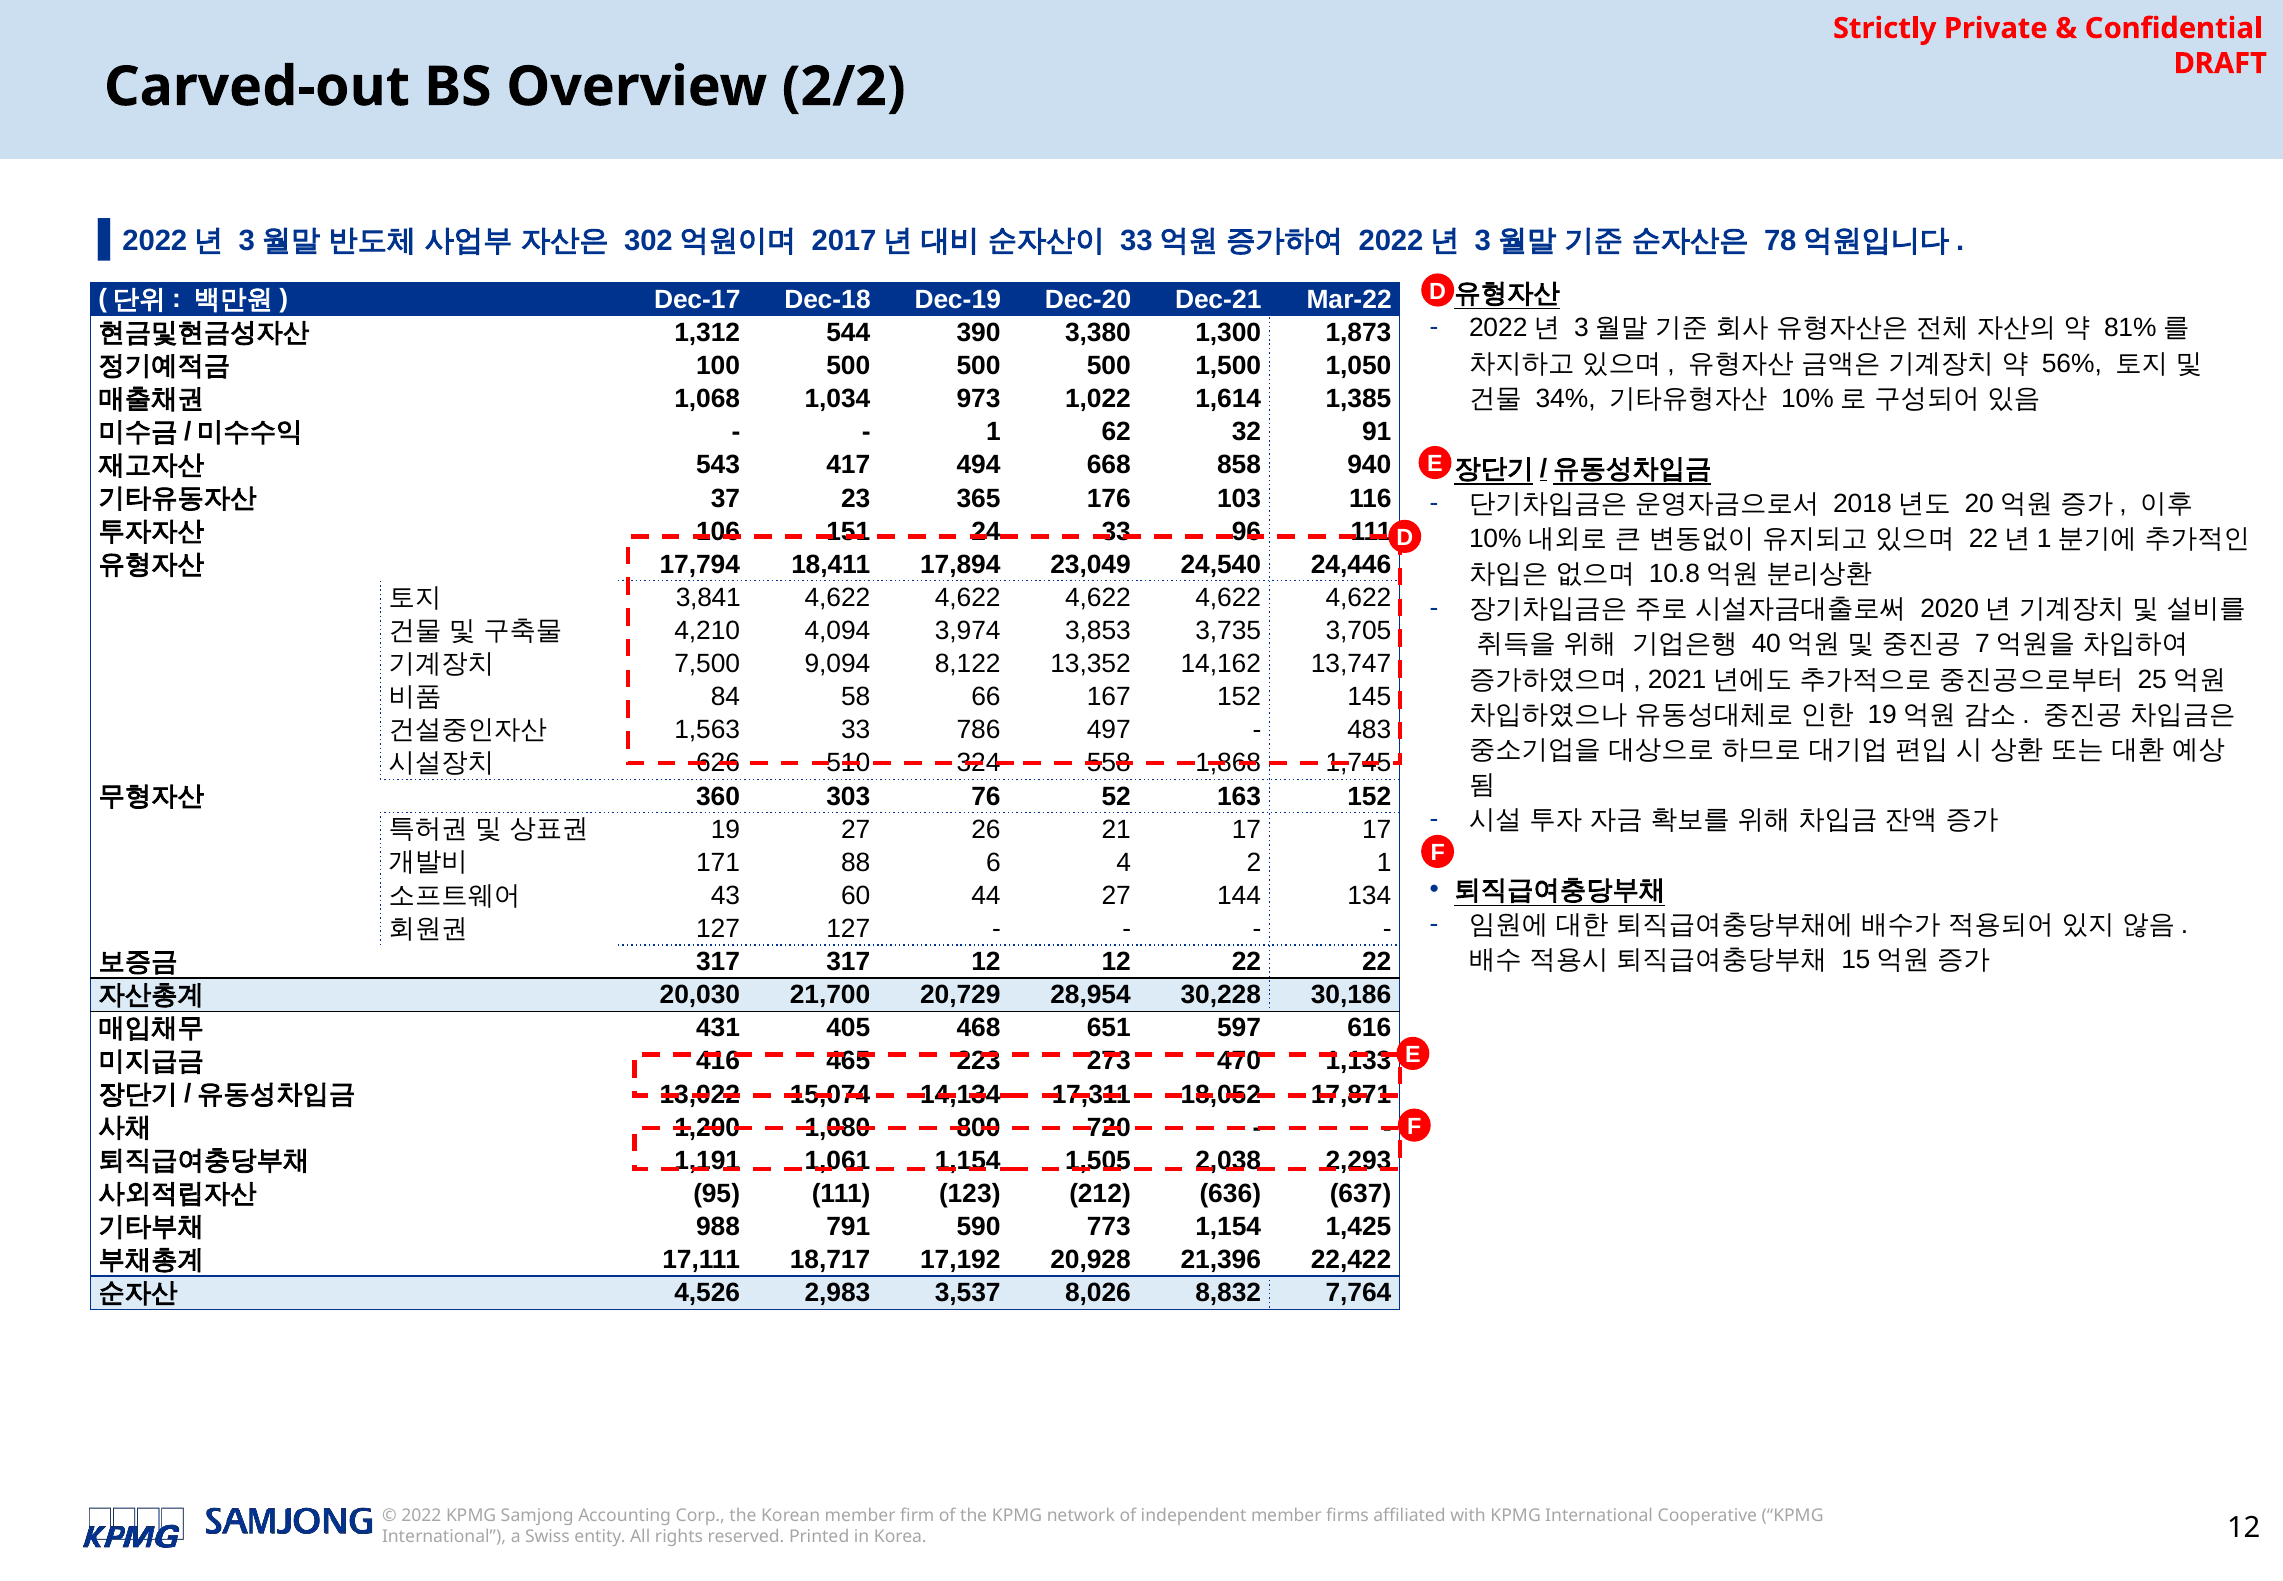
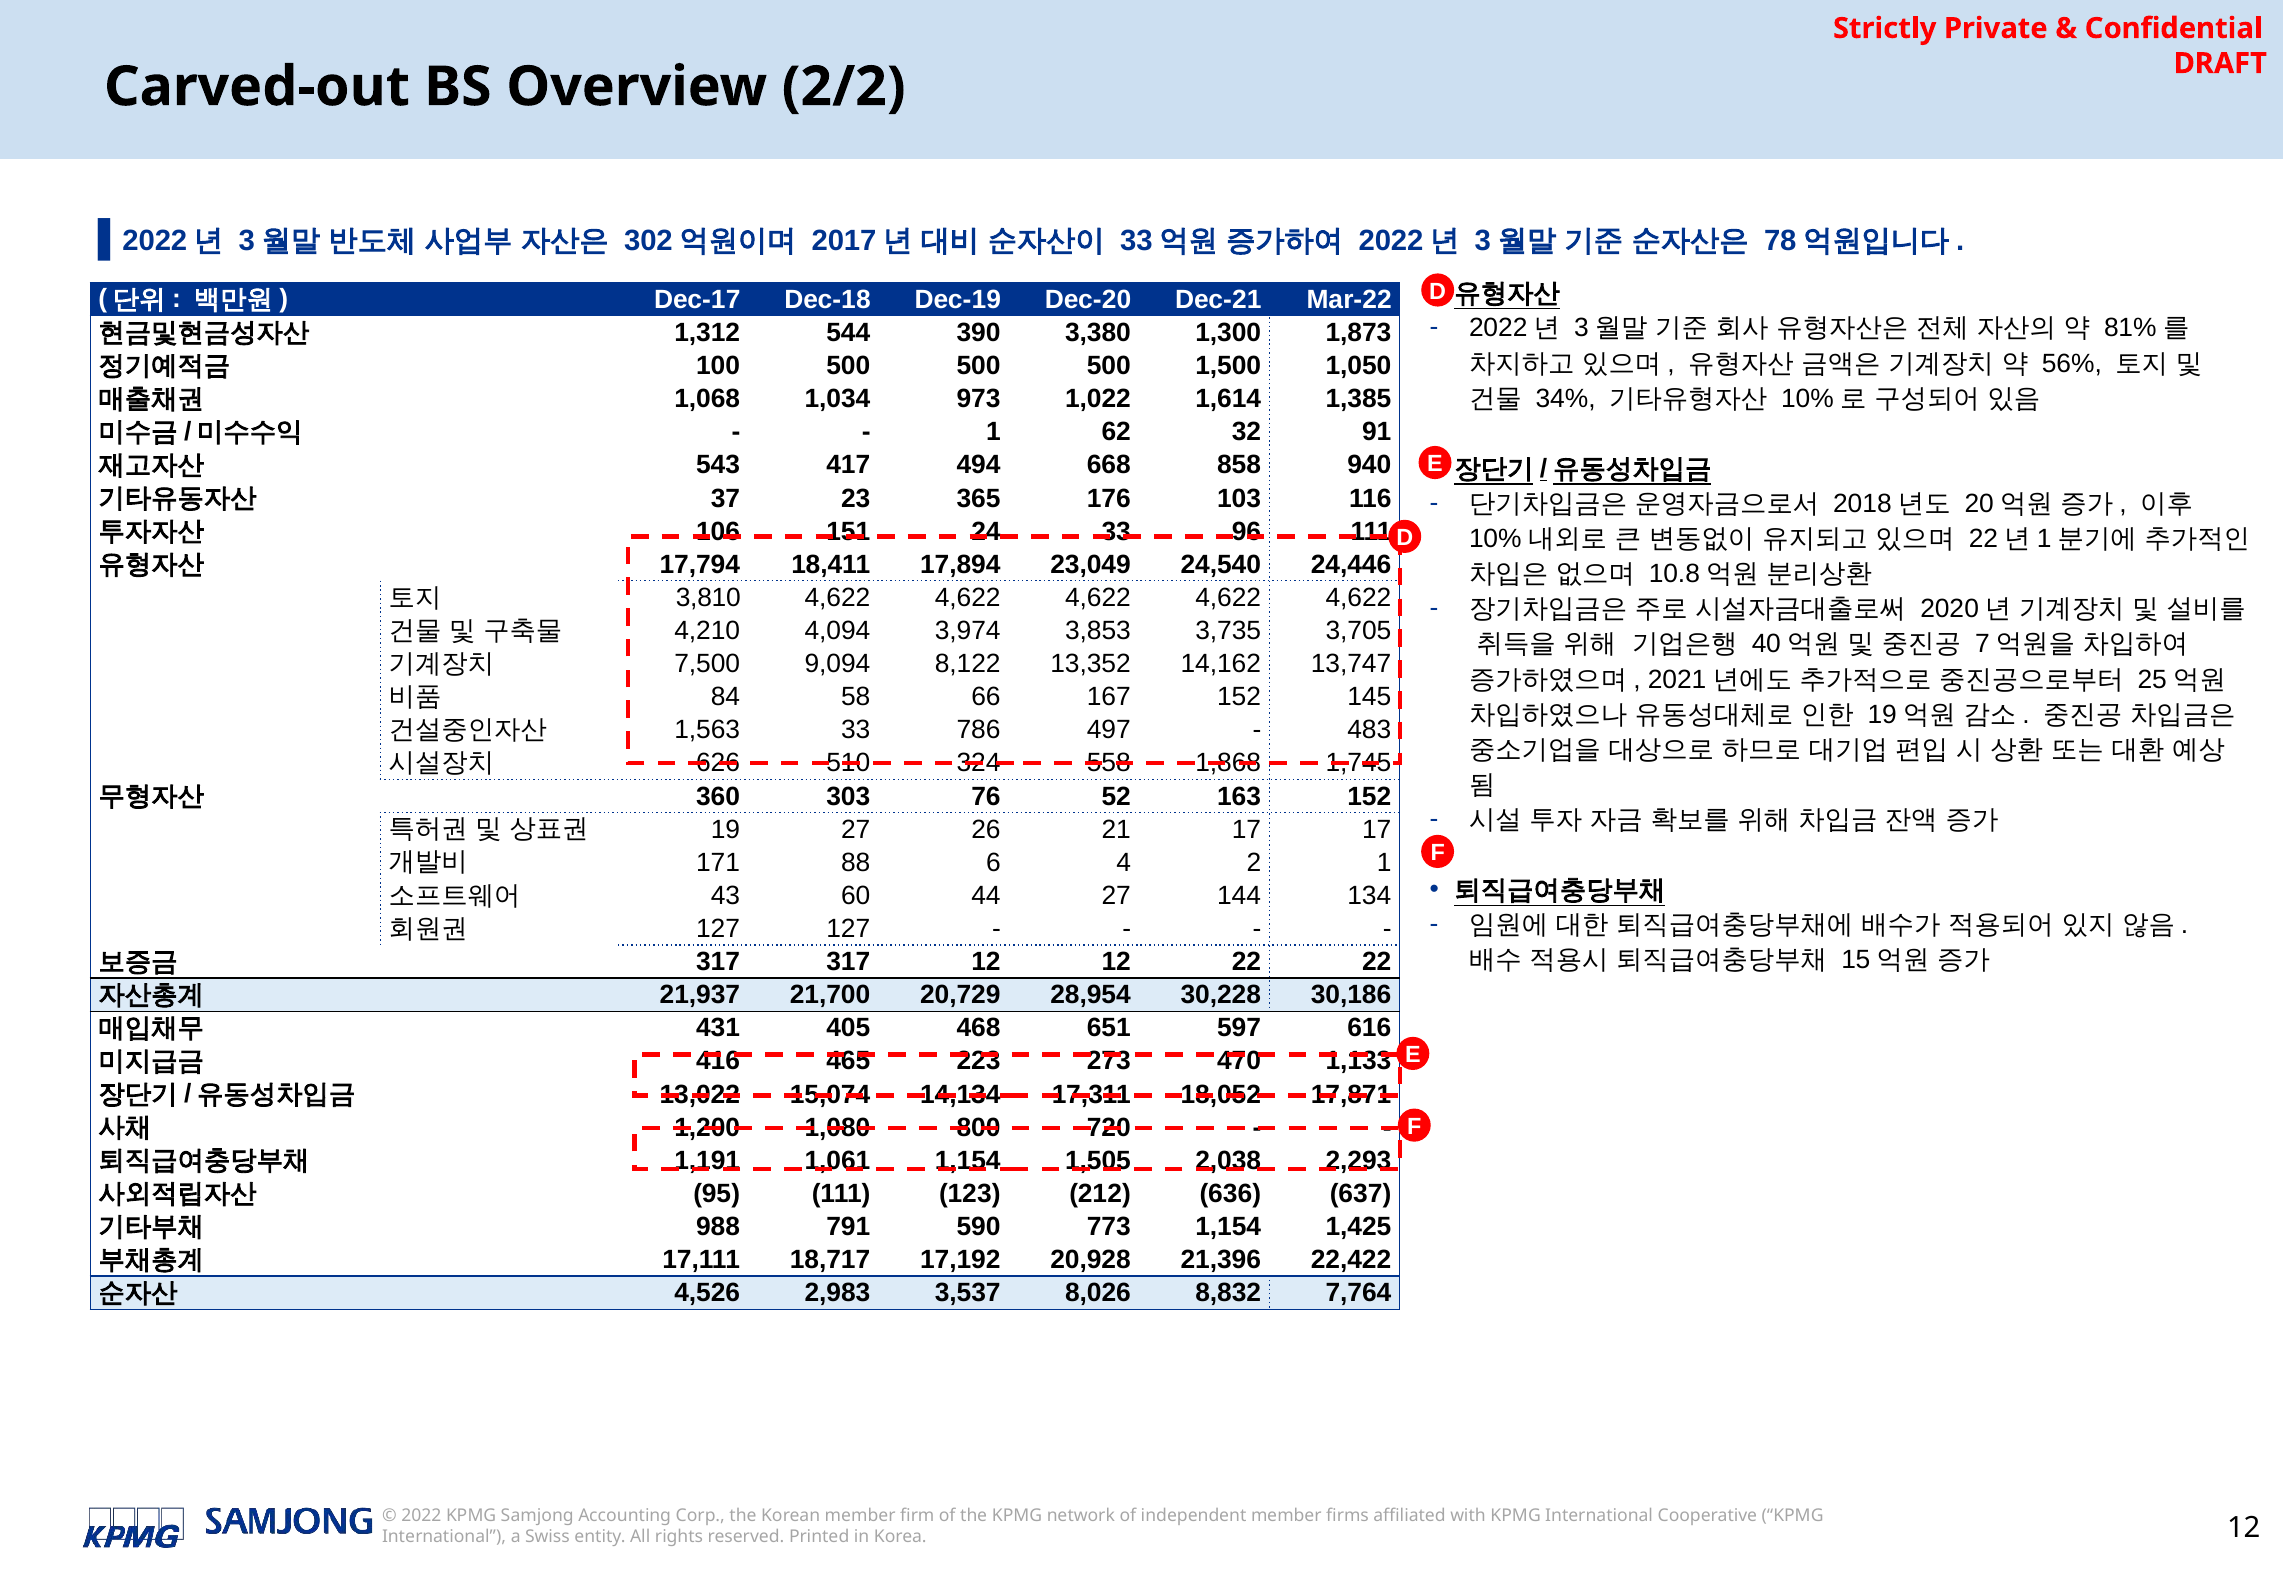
3,841: 3,841 -> 3,810
20,030: 20,030 -> 21,937
